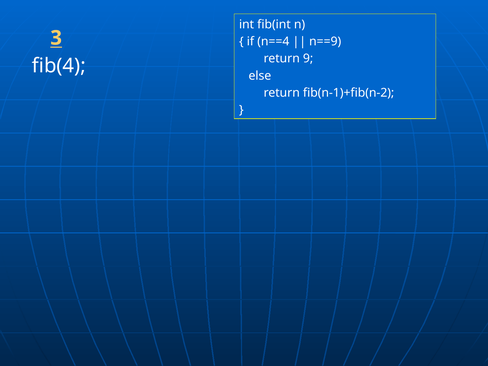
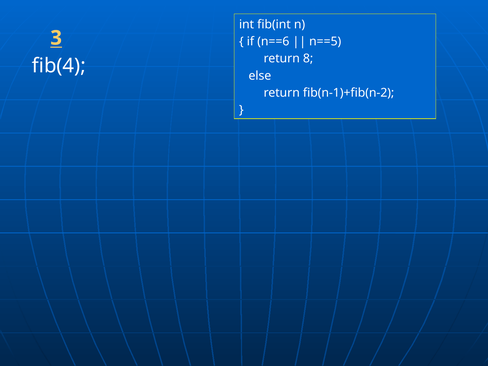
n==4: n==4 -> n==6
n==9: n==9 -> n==5
9: 9 -> 8
